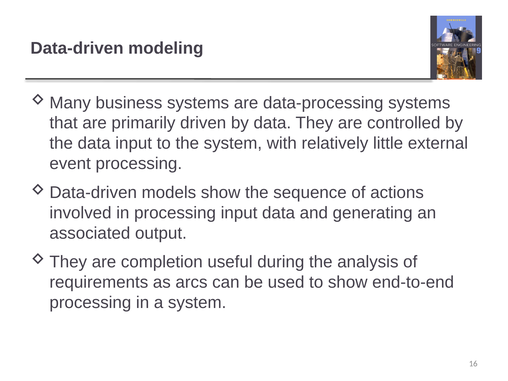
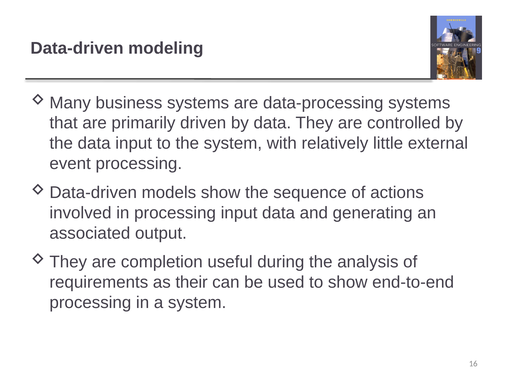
arcs: arcs -> their
